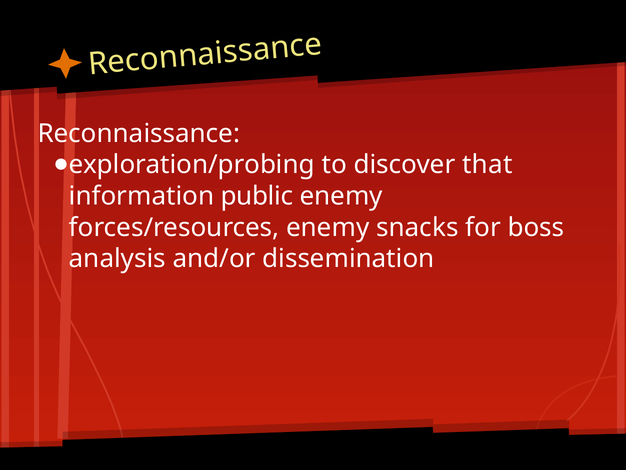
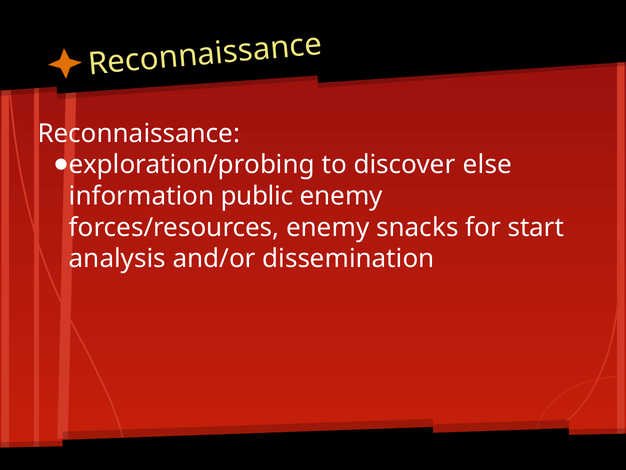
that: that -> else
boss: boss -> start
